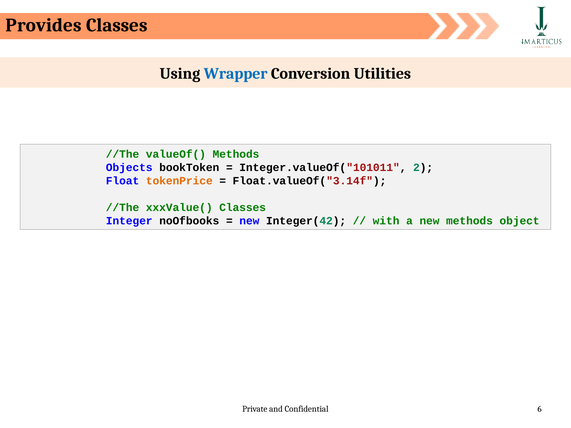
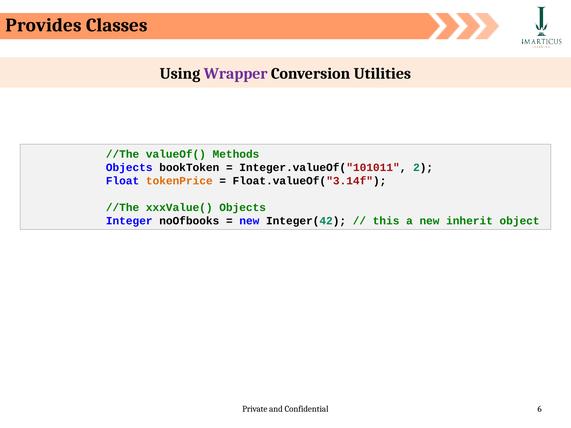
Wrapper colour: blue -> purple
xxxValue( Classes: Classes -> Objects
with: with -> this
new methods: methods -> inherit
